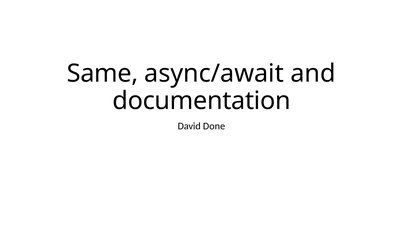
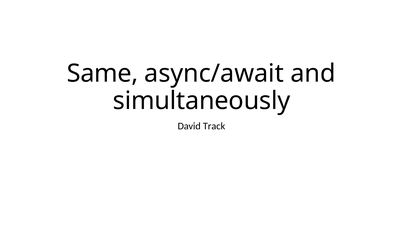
documentation: documentation -> simultaneously
Done: Done -> Track
